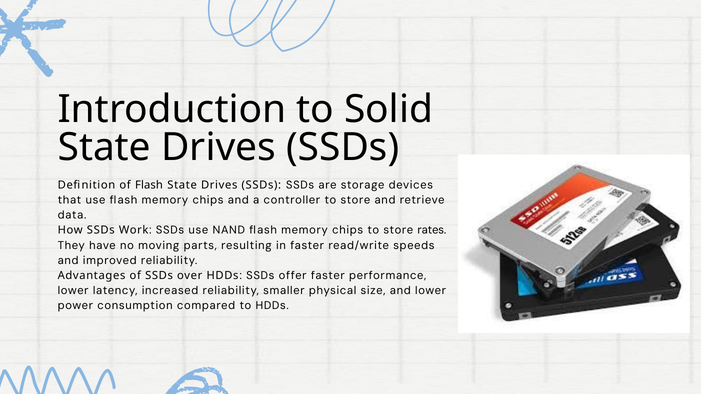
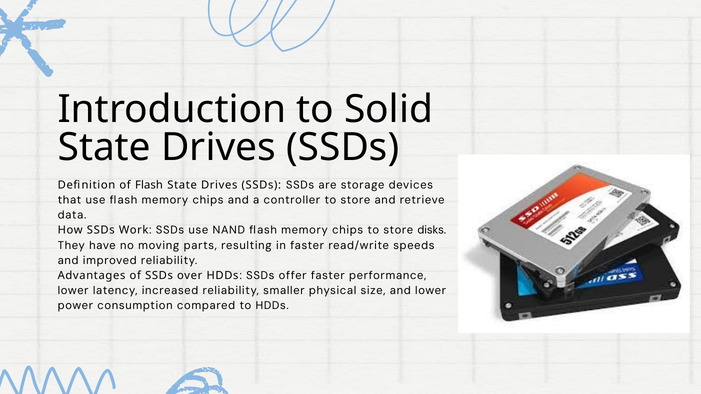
rates: rates -> disks
